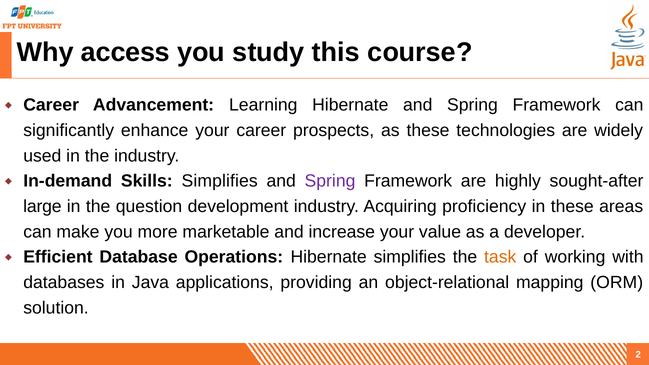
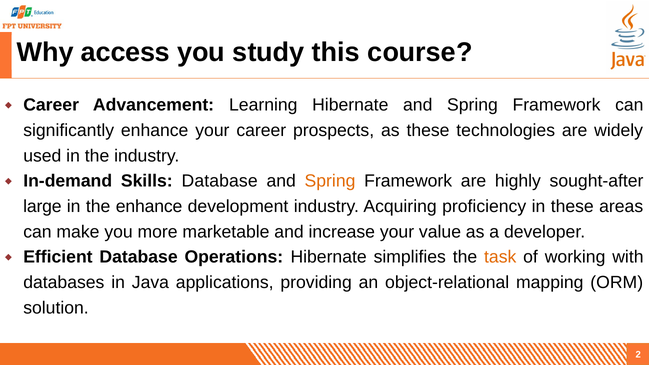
Skills Simplifies: Simplifies -> Database
Spring at (330, 181) colour: purple -> orange
the question: question -> enhance
